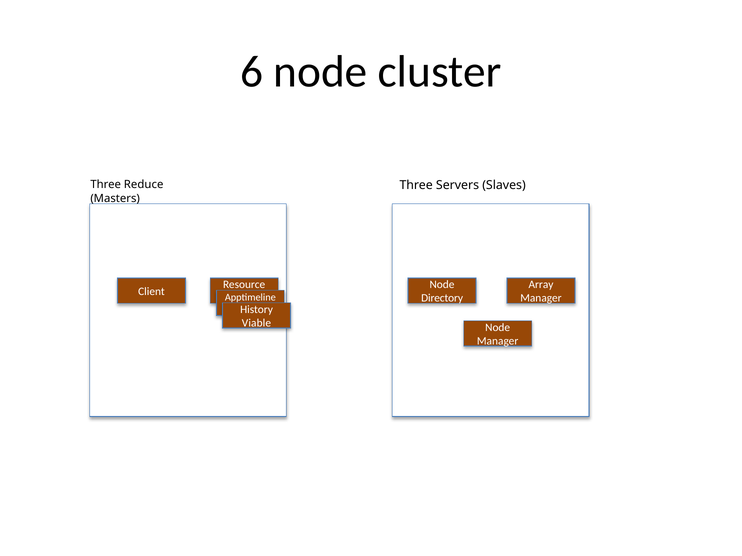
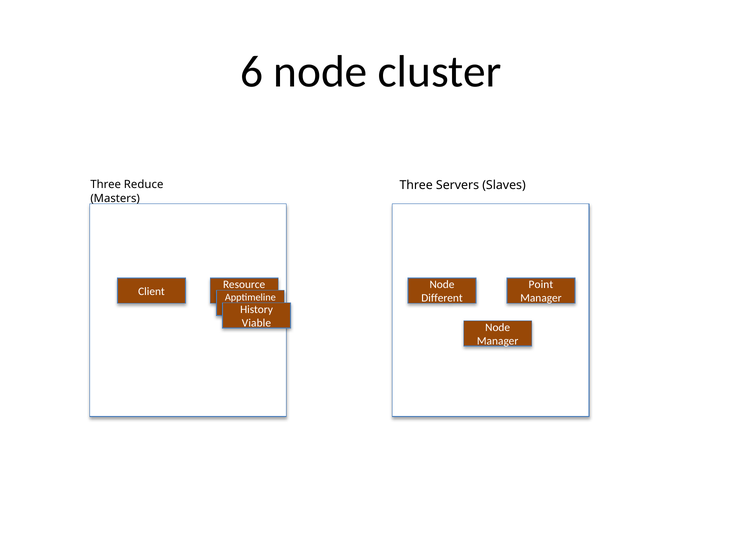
Array: Array -> Point
Directory: Directory -> Different
